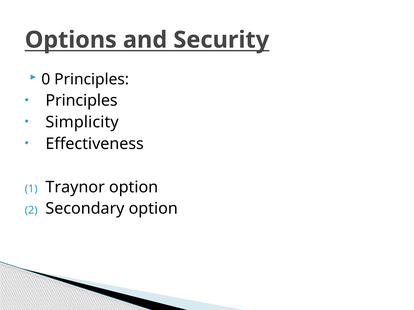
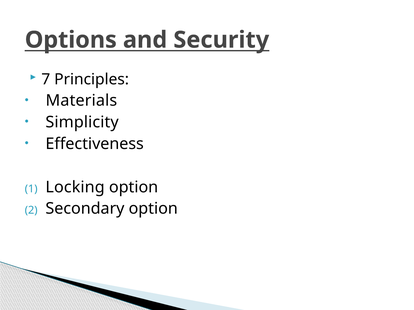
0: 0 -> 7
Principles at (82, 101): Principles -> Materials
Traynor: Traynor -> Locking
